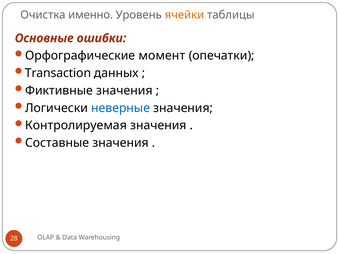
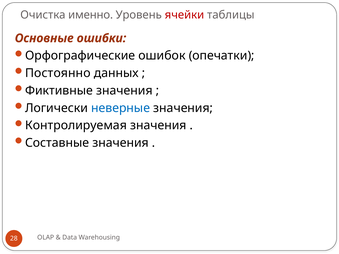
ячейки colour: orange -> red
момент: момент -> ошибок
Transaction: Transaction -> Постоянно
